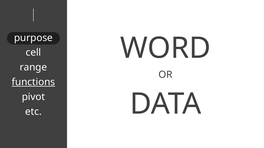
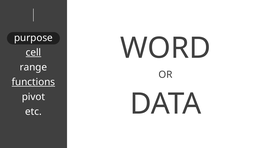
cell underline: none -> present
